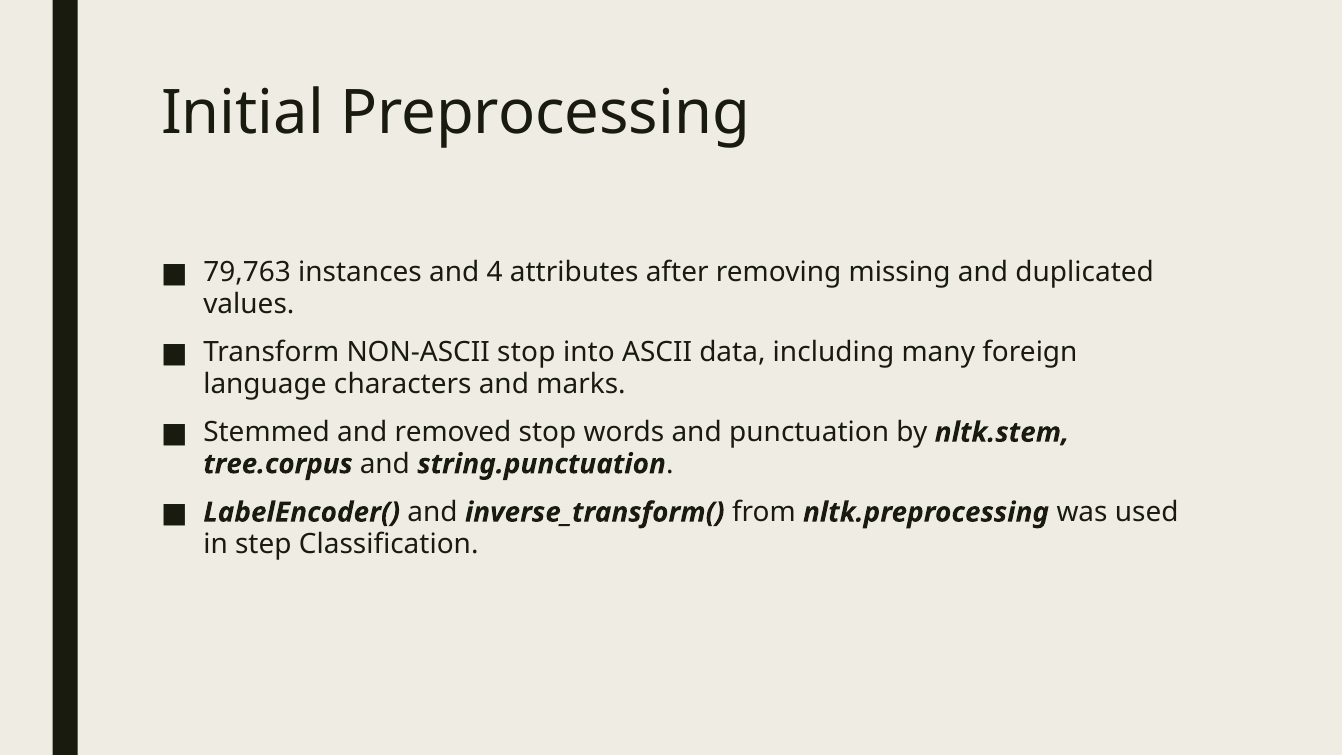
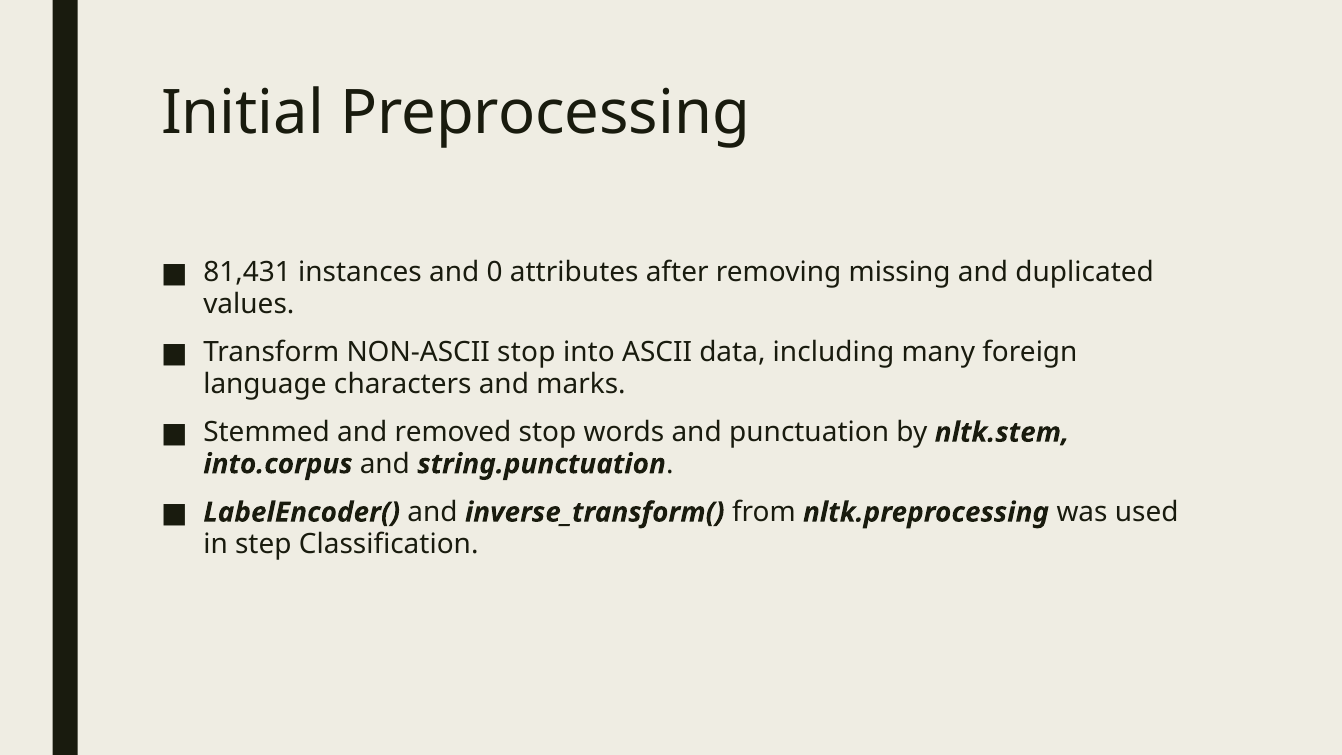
79,763: 79,763 -> 81,431
4: 4 -> 0
tree.corpus: tree.corpus -> into.corpus
